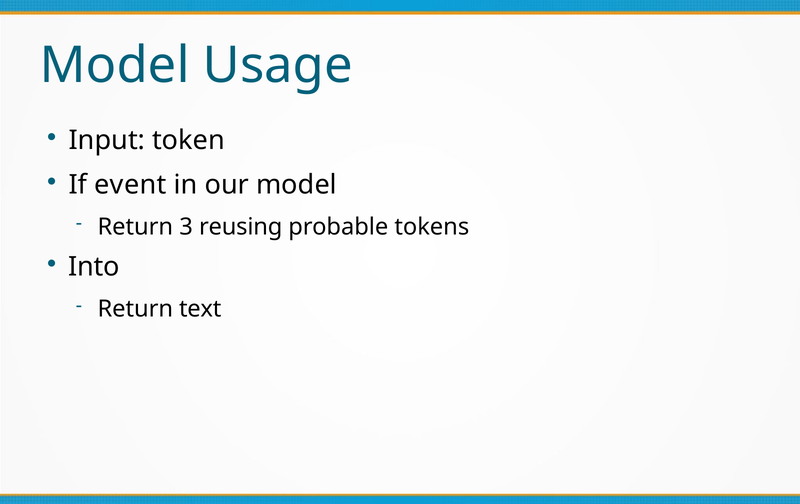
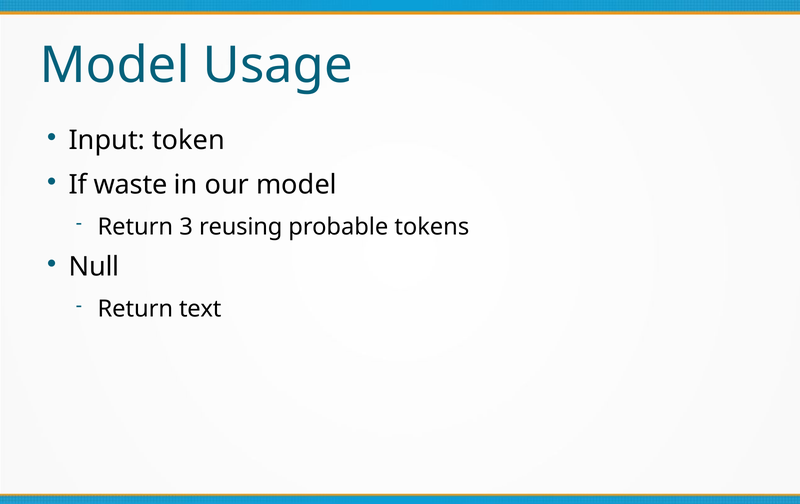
event: event -> waste
Into: Into -> Null
